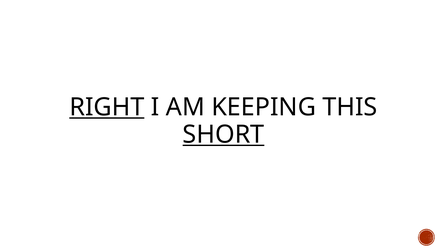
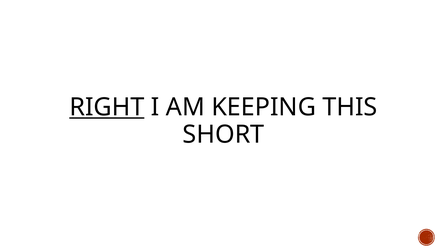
SHORT underline: present -> none
